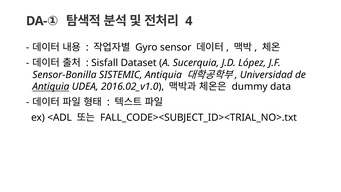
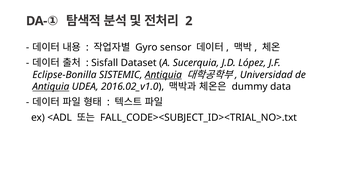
4: 4 -> 2
Sensor-Bonilla: Sensor-Bonilla -> Eclipse-Bonilla
Antiquia at (163, 75) underline: none -> present
